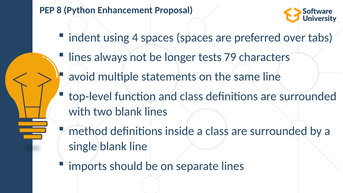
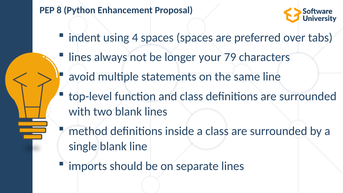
tests: tests -> your
